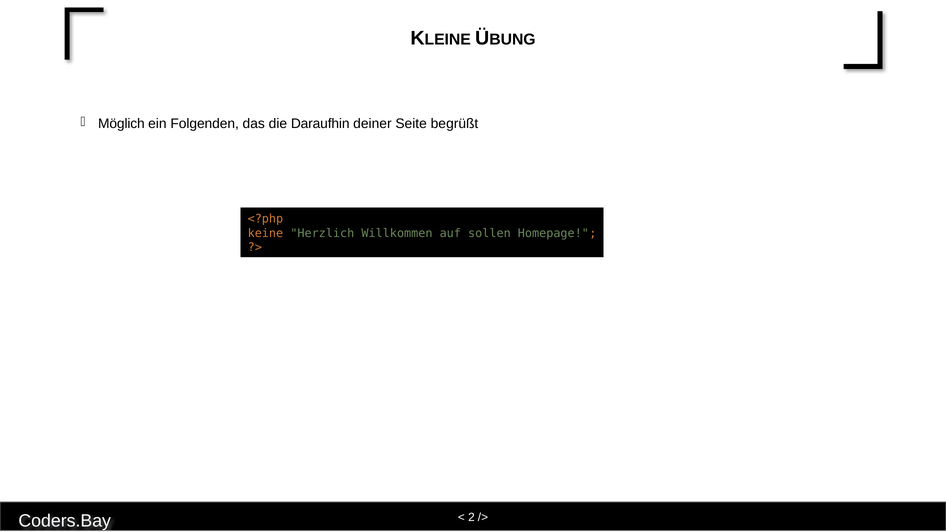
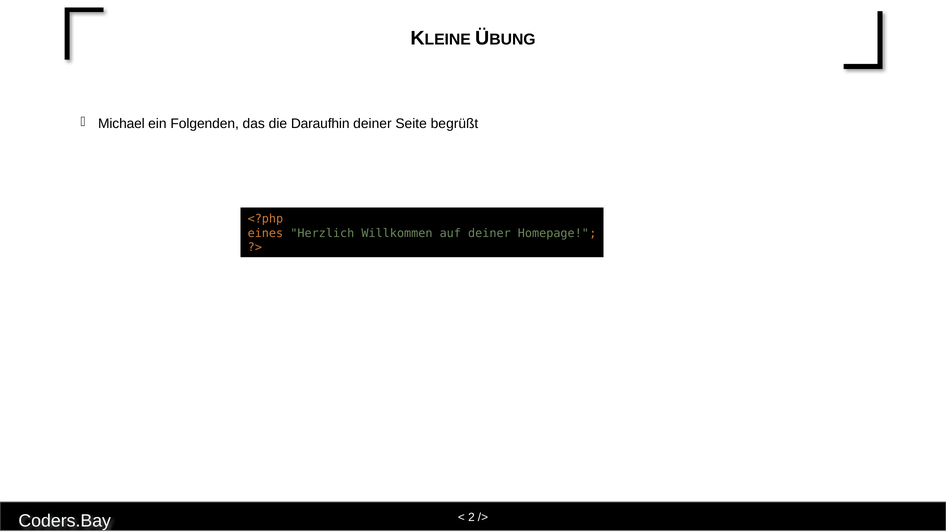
Möglich: Möglich -> Michael
keine: keine -> eines
auf sollen: sollen -> deiner
